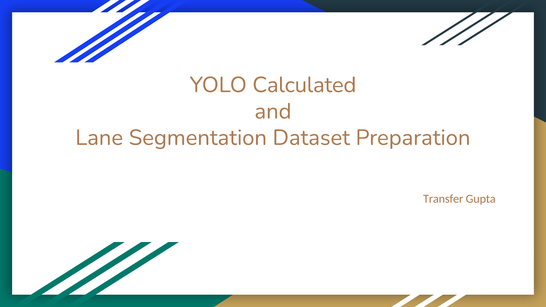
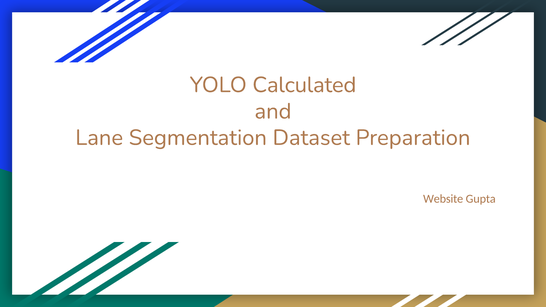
Transfer: Transfer -> Website
